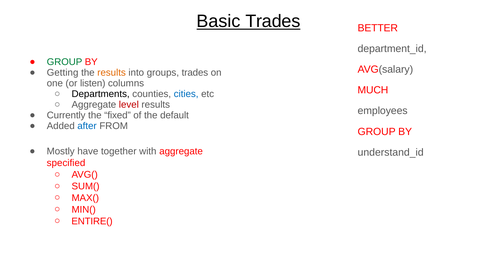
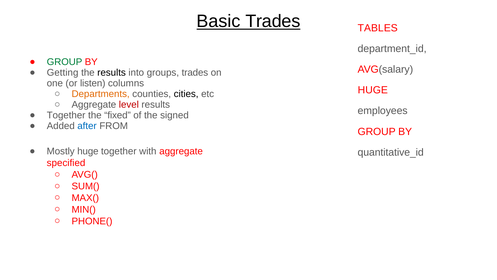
BETTER: BETTER -> TABLES
results at (112, 73) colour: orange -> black
MUCH at (373, 90): MUCH -> HUGE
Departments colour: black -> orange
cities colour: blue -> black
Currently at (66, 115): Currently -> Together
default: default -> signed
Mostly have: have -> huge
understand_id: understand_id -> quantitative_id
ENTIRE(: ENTIRE( -> PHONE(
